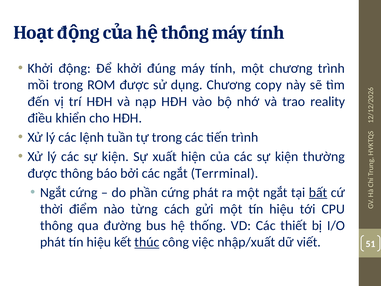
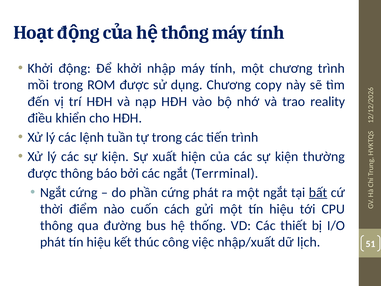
đúng: đúng -> nhập
từng: từng -> cuốn
thúc underline: present -> none
viết: viết -> lịch
